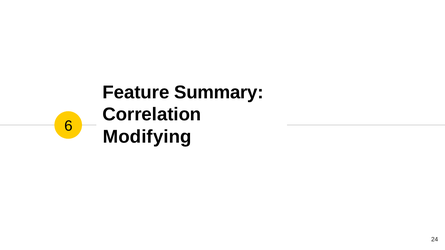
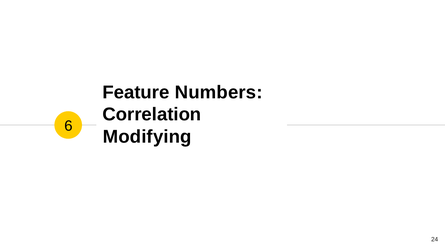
Summary: Summary -> Numbers
